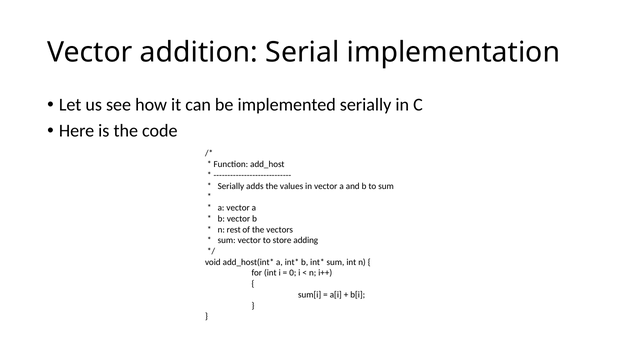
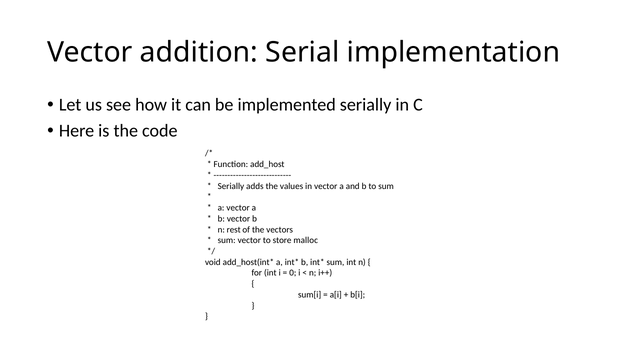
adding: adding -> malloc
